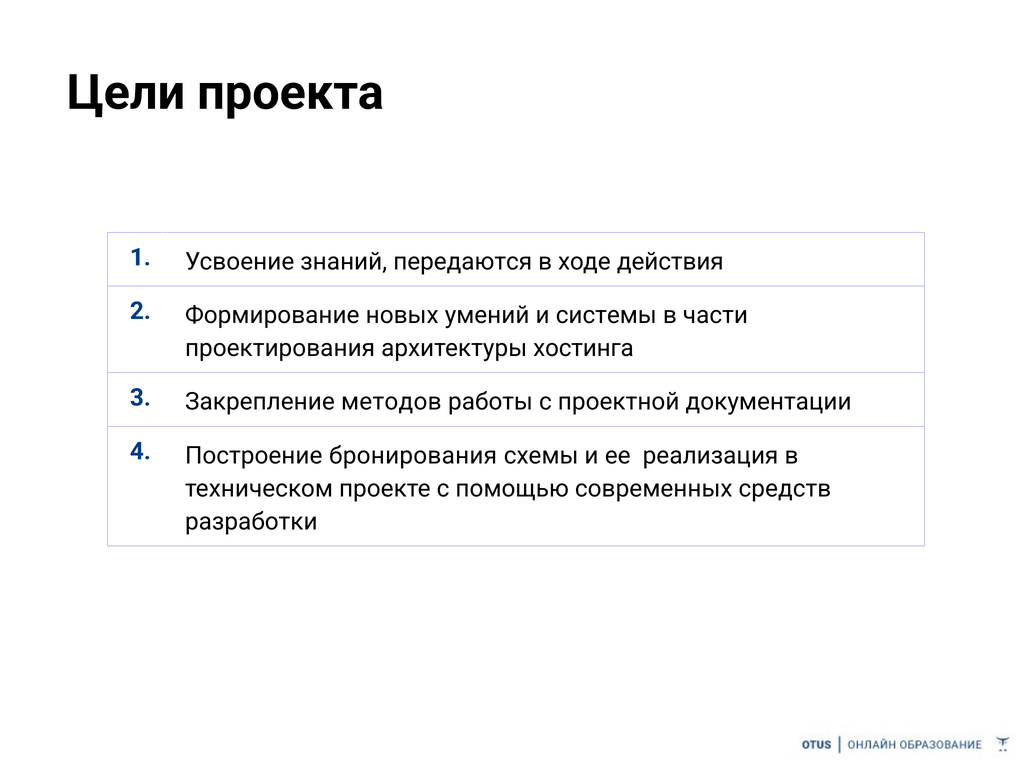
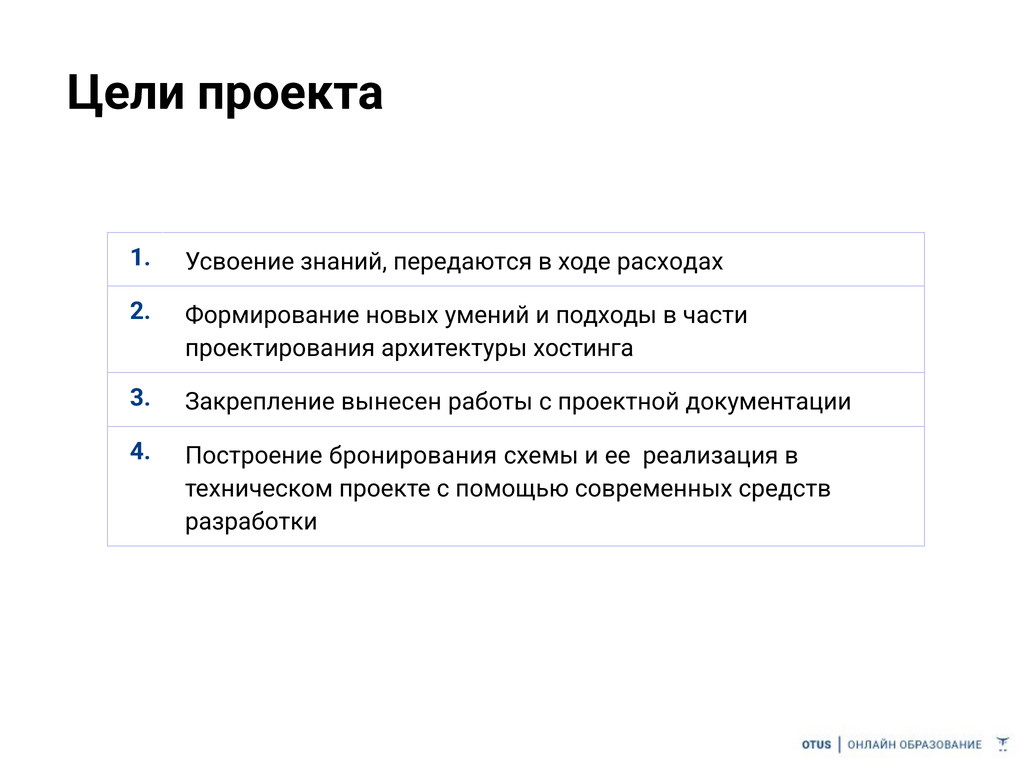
действия: действия -> расходах
системы: системы -> подходы
методов: методов -> вынесен
